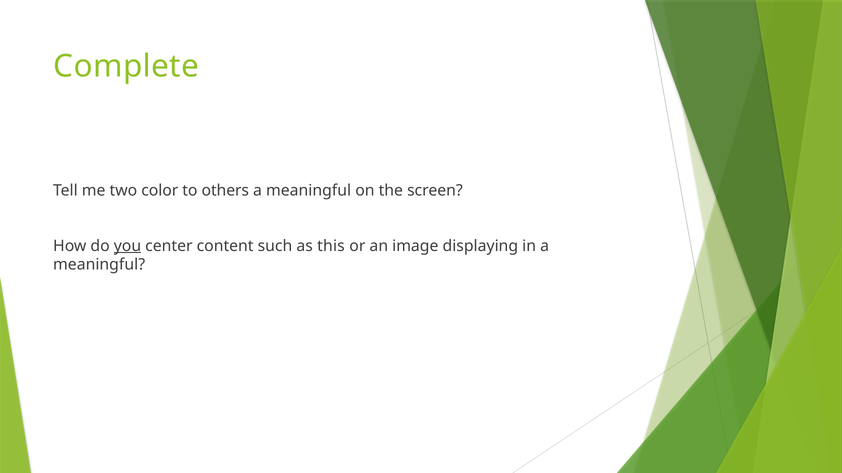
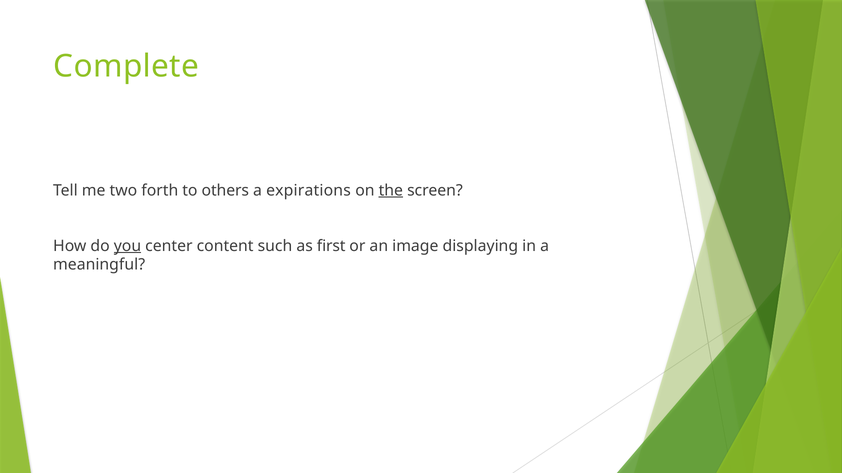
color: color -> forth
meaningful at (309, 191): meaningful -> expirations
the underline: none -> present
this: this -> first
